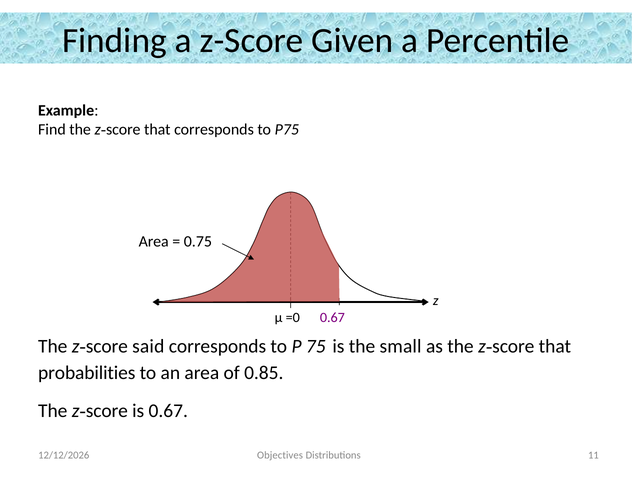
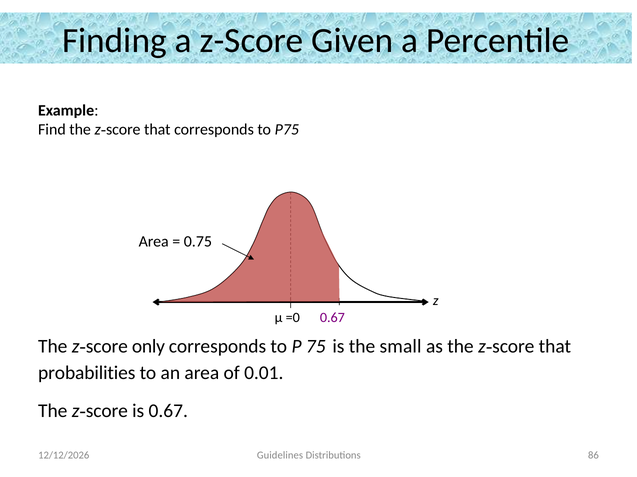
said: said -> only
0.85: 0.85 -> 0.01
Objectives: Objectives -> Guidelines
11: 11 -> 86
